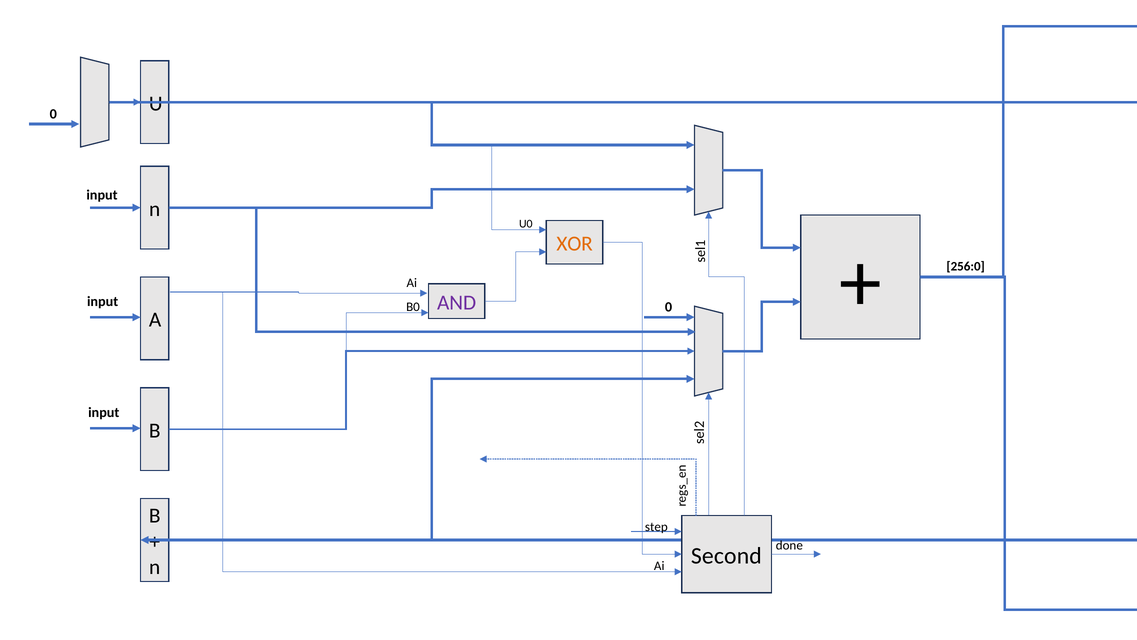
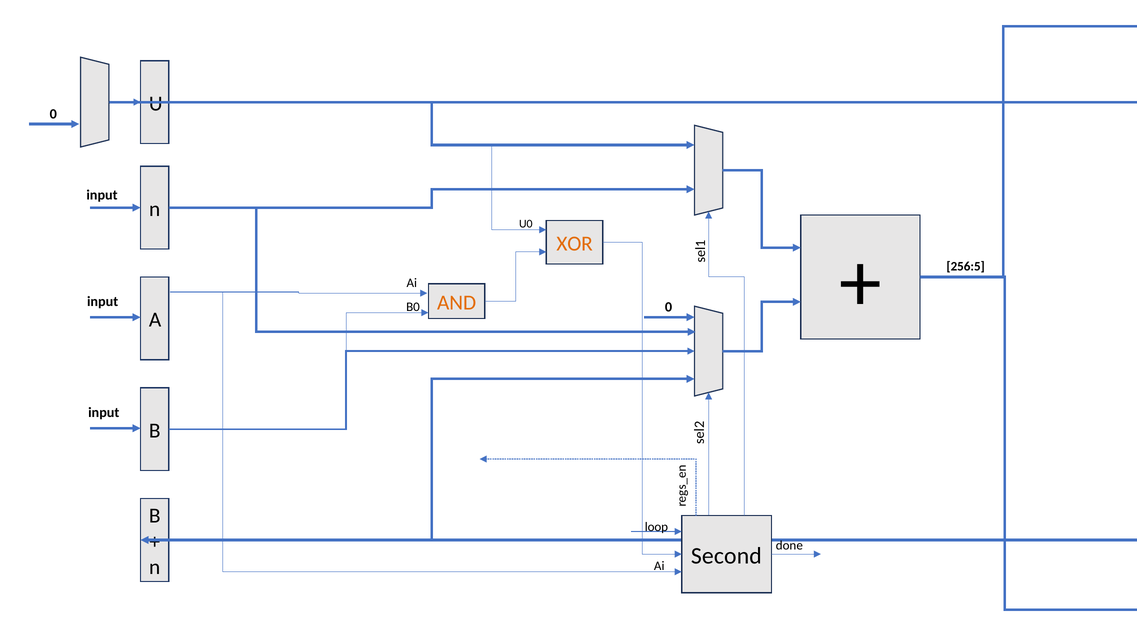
256:0: 256:0 -> 256:5
AND colour: purple -> orange
step: step -> loop
